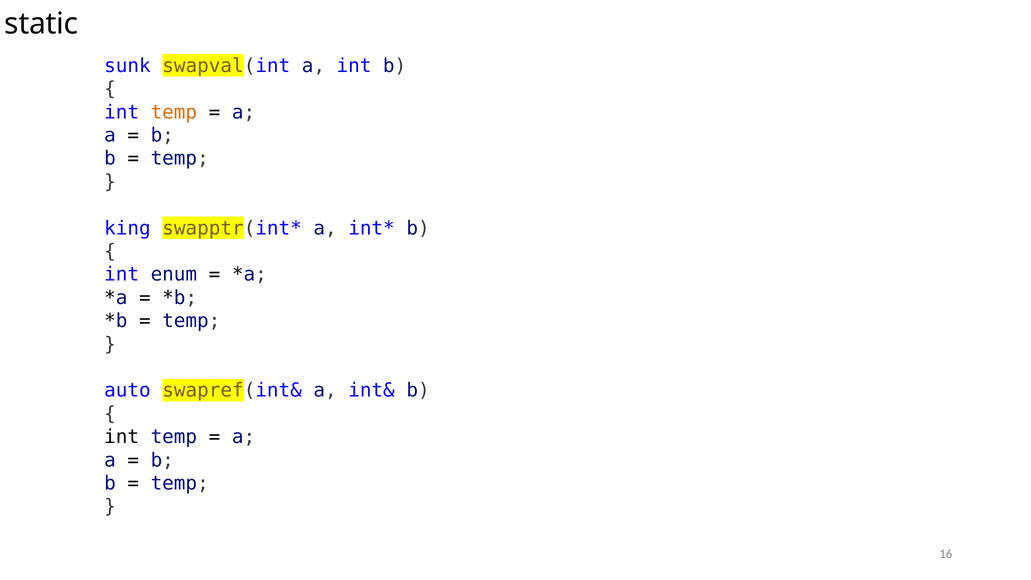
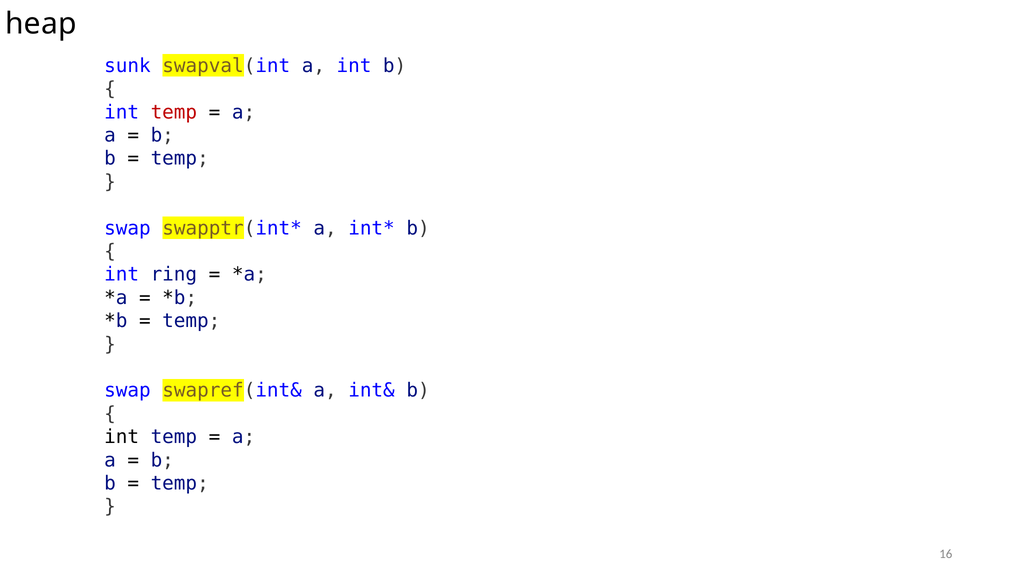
static: static -> heap
temp at (174, 112) colour: orange -> red
king at (127, 228): king -> swap
enum: enum -> ring
auto at (127, 391): auto -> swap
